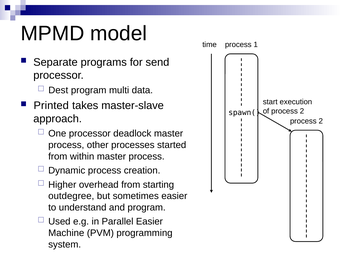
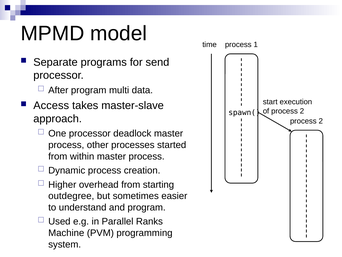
Dest: Dest -> After
Printed: Printed -> Access
Parallel Easier: Easier -> Ranks
